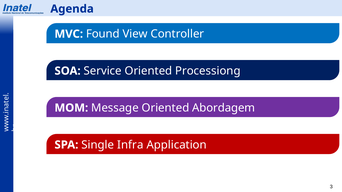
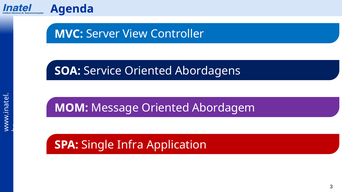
Found: Found -> Server
Processiong: Processiong -> Abordagens
